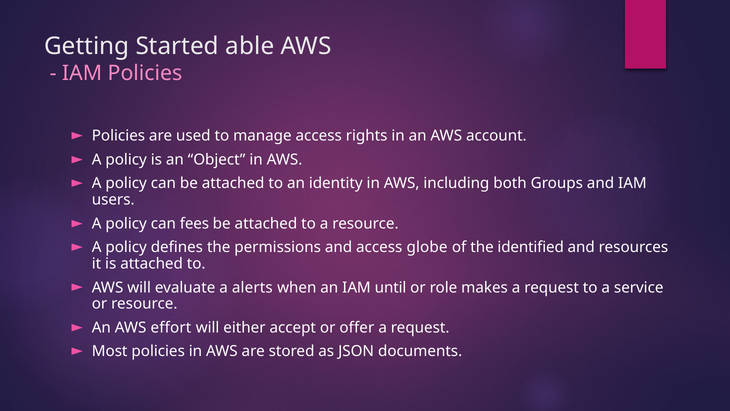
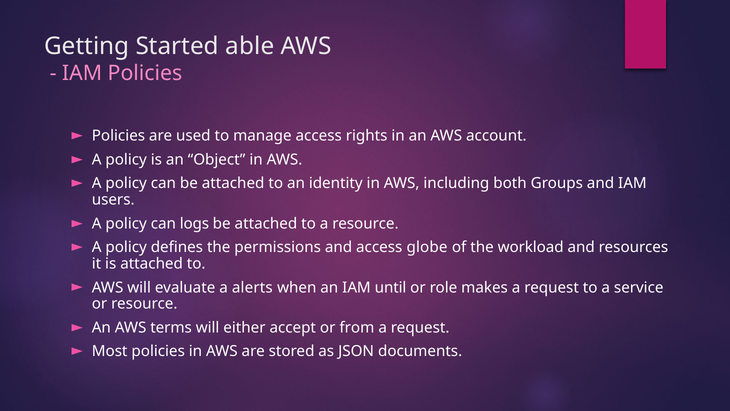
fees: fees -> logs
identified: identified -> workload
effort: effort -> terms
offer: offer -> from
